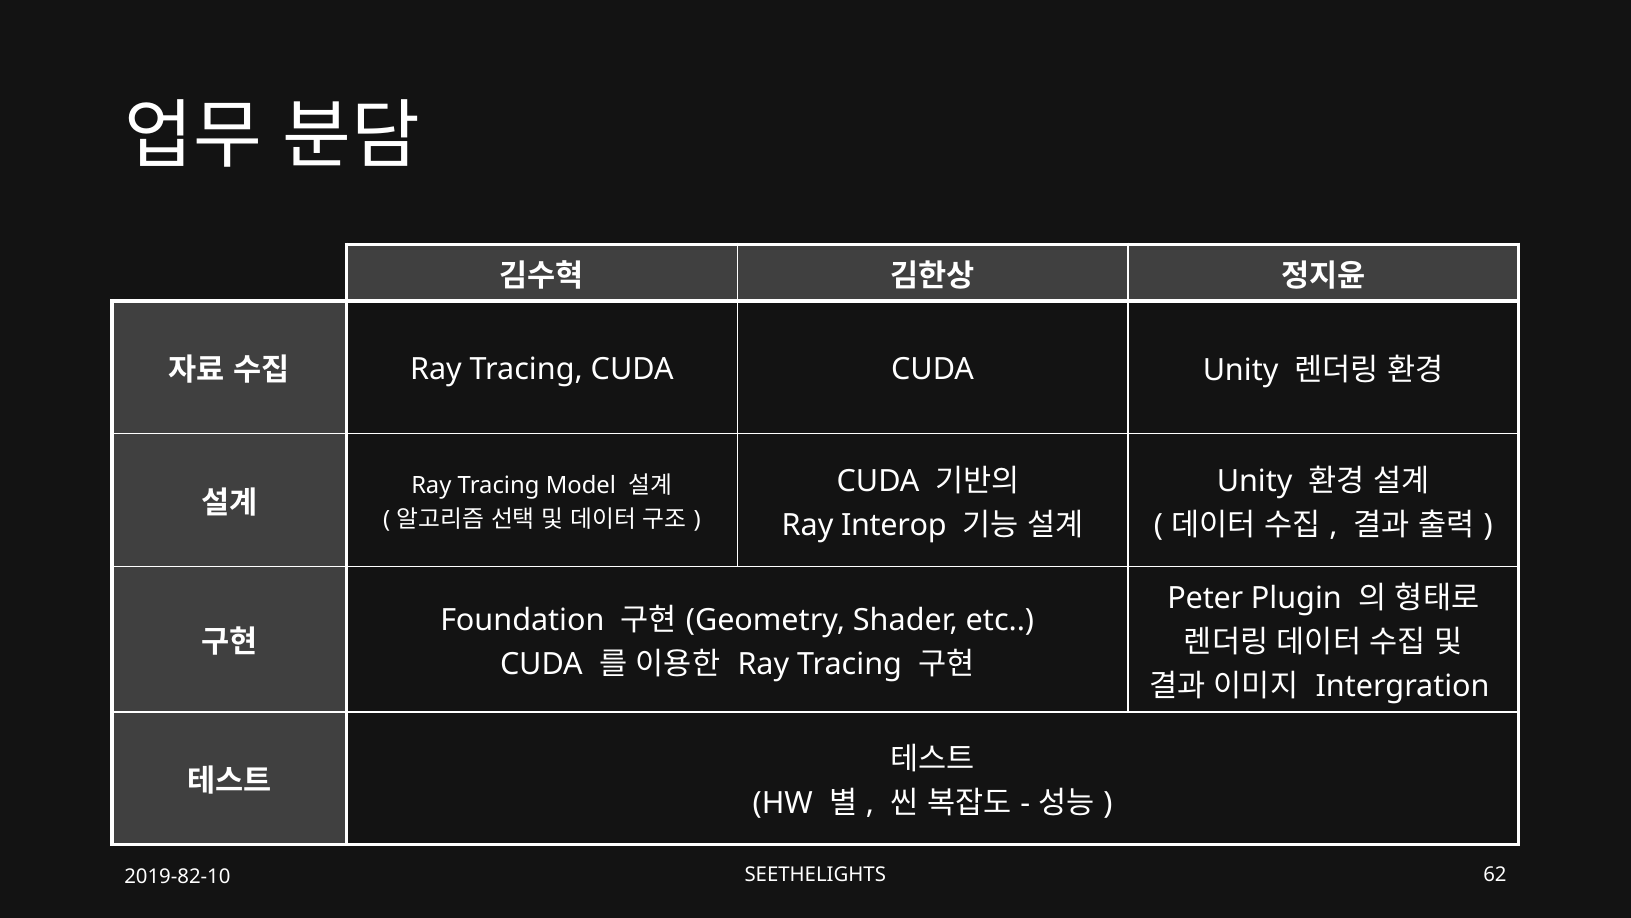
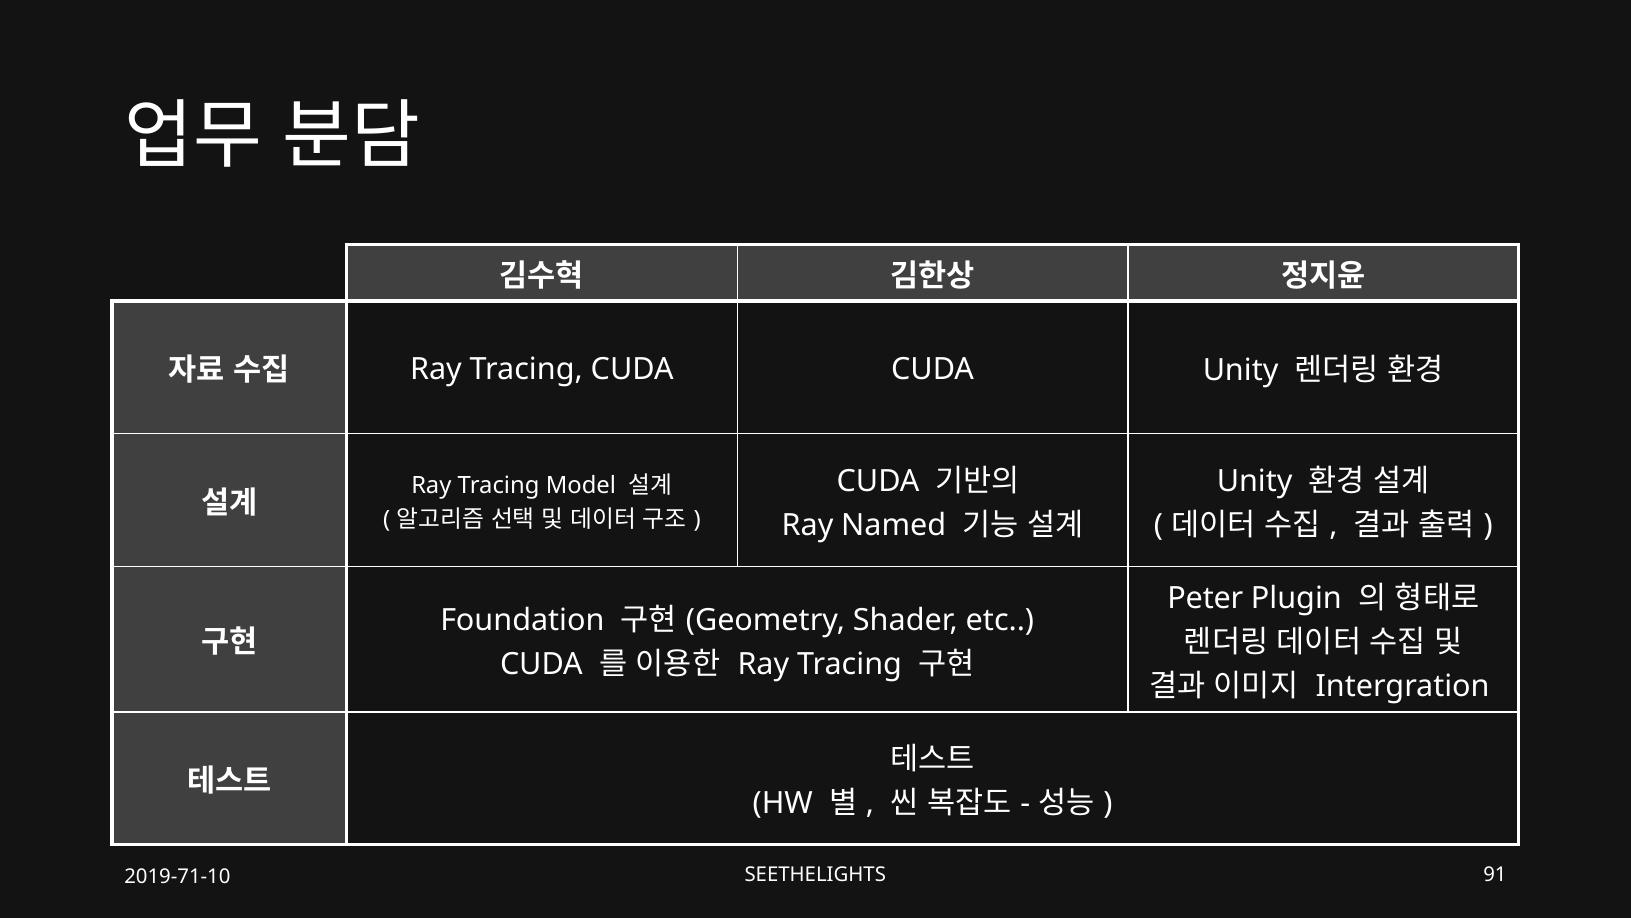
Interop: Interop -> Named
62: 62 -> 91
2019-82-10: 2019-82-10 -> 2019-71-10
